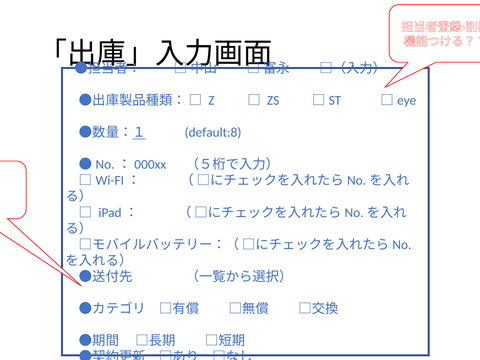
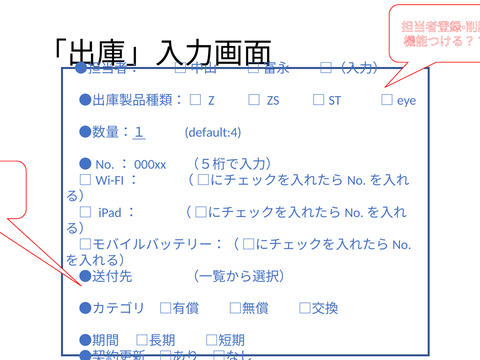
default:8: default:8 -> default:4
